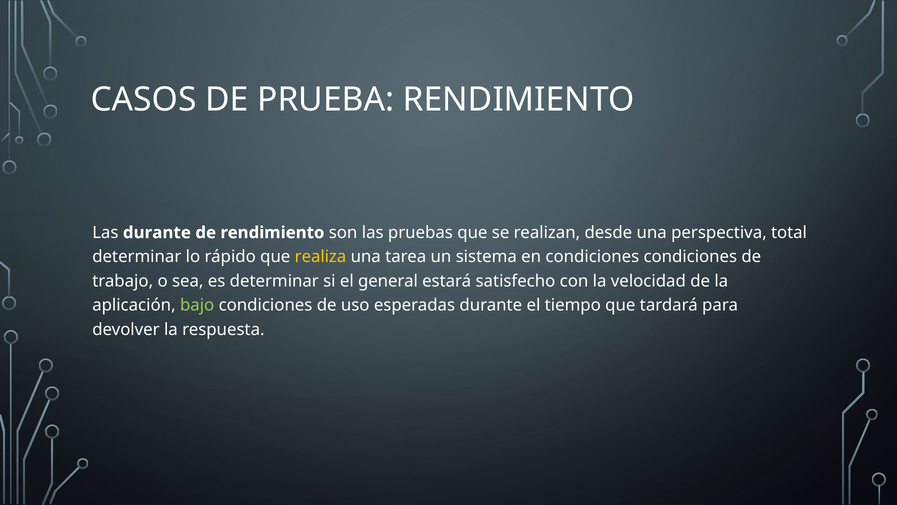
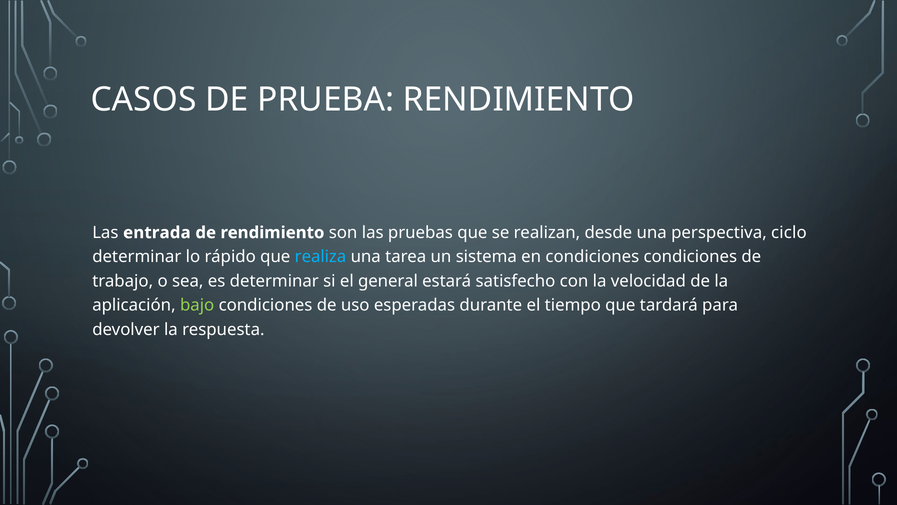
Las durante: durante -> entrada
total: total -> ciclo
realiza colour: yellow -> light blue
